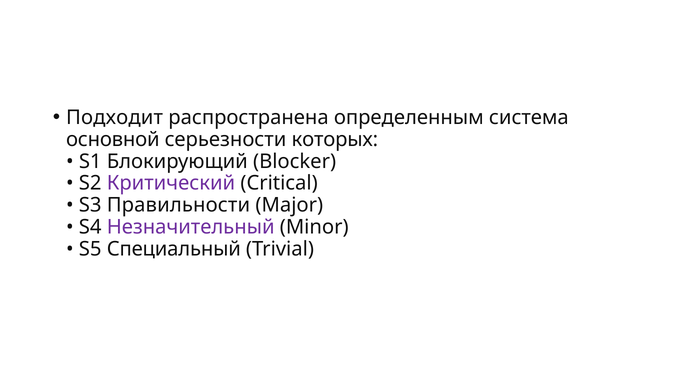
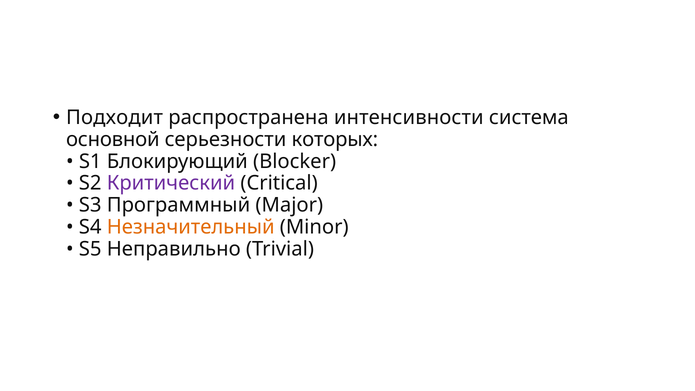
определенным: определенным -> интенсивности
Правильности: Правильности -> Программный
Незначительный colour: purple -> orange
Специальный: Специальный -> Неправильно
